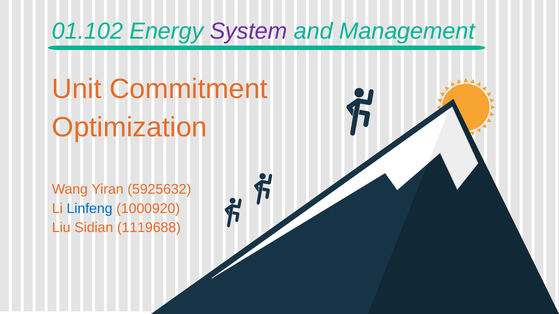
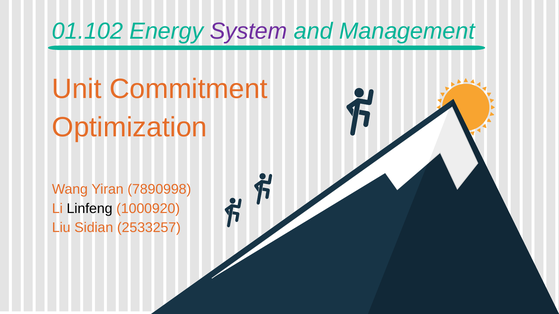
5925632: 5925632 -> 7890998
Linfeng colour: blue -> black
1119688: 1119688 -> 2533257
